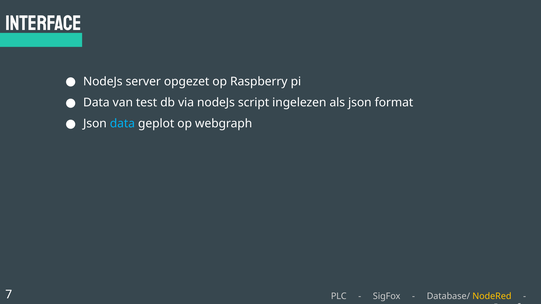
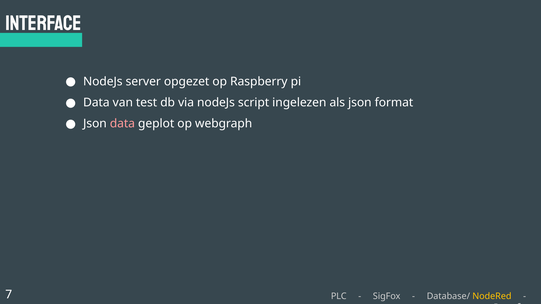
data at (122, 124) colour: light blue -> pink
